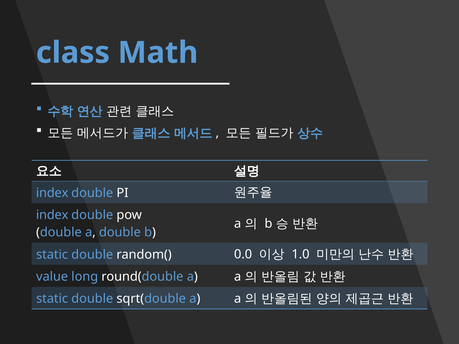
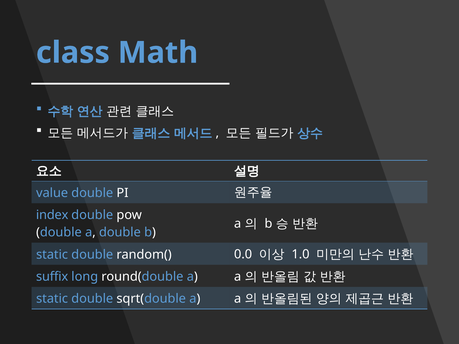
index at (52, 193): index -> value
value: value -> suffix
